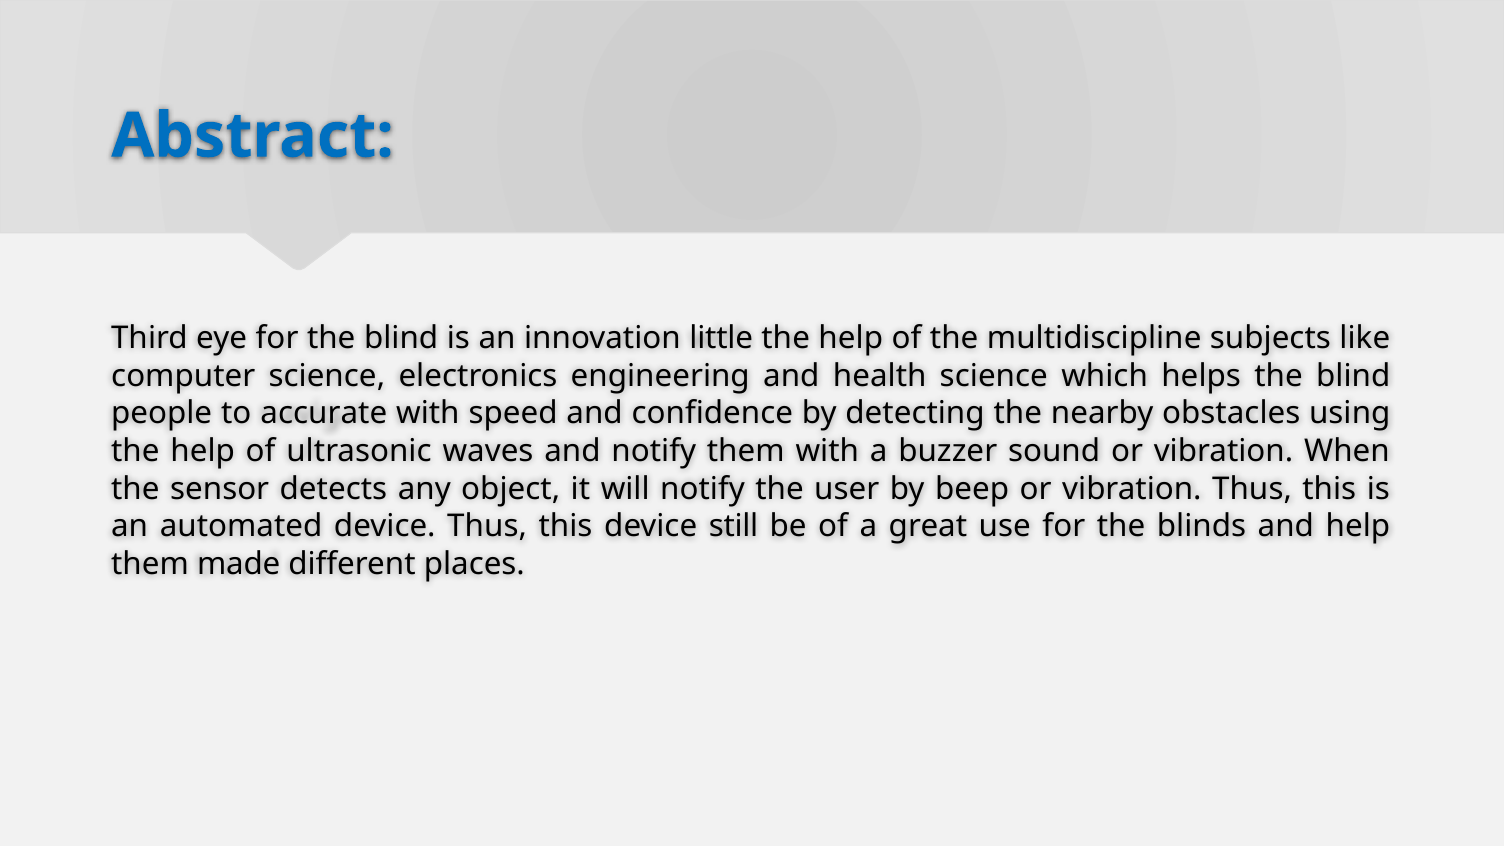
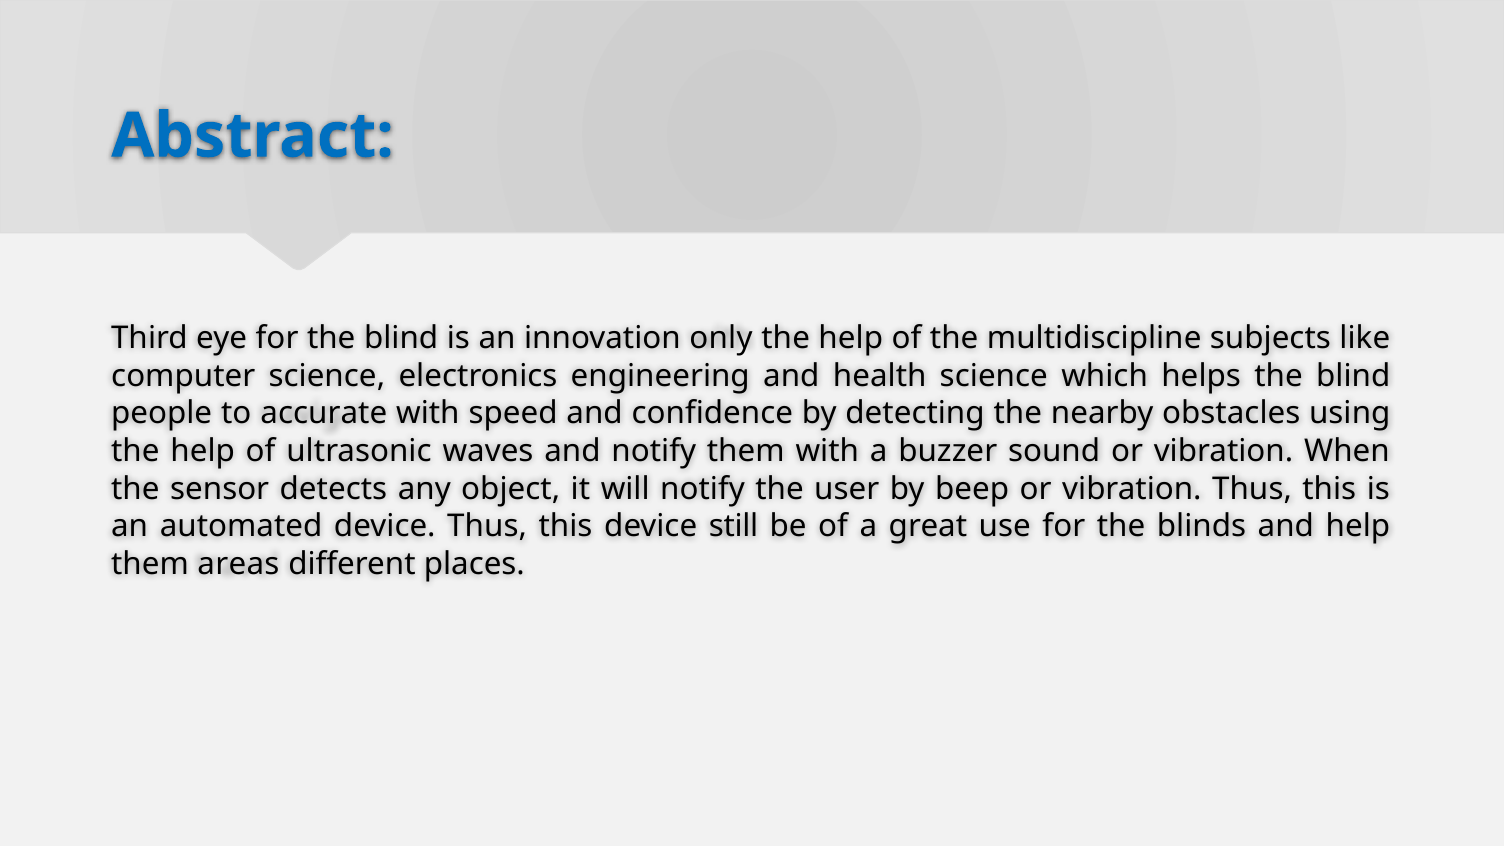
little: little -> only
made: made -> areas
